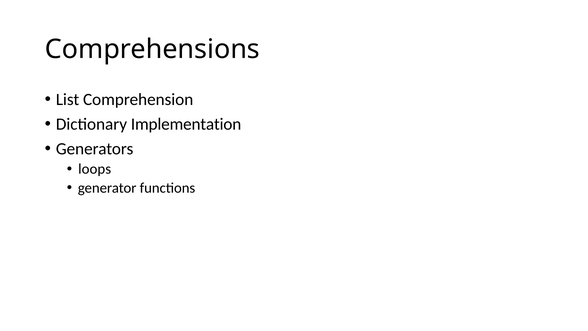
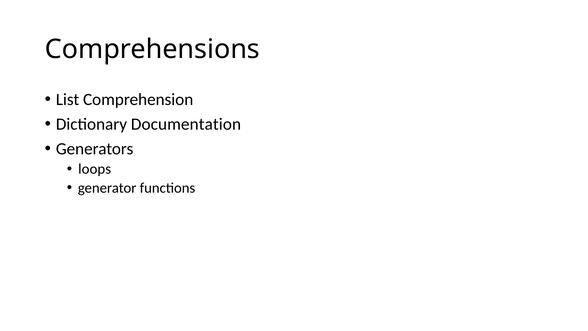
Implementation: Implementation -> Documentation
